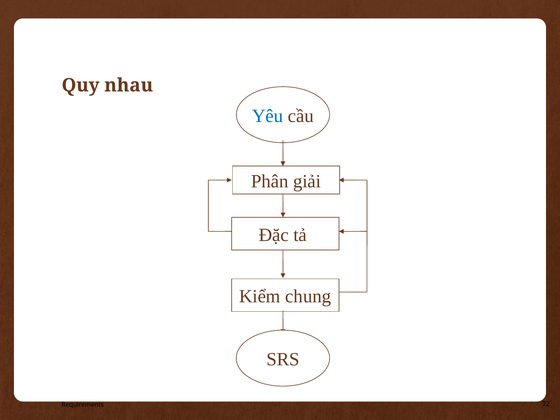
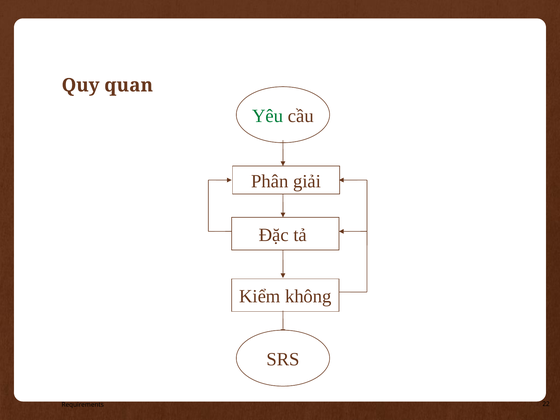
nhau: nhau -> quan
Yêu colour: blue -> green
chung: chung -> không
